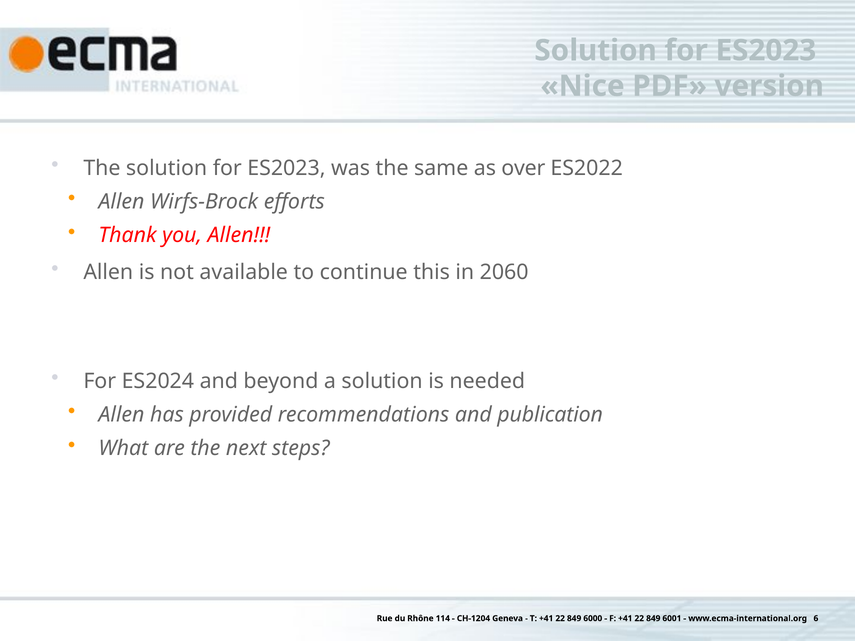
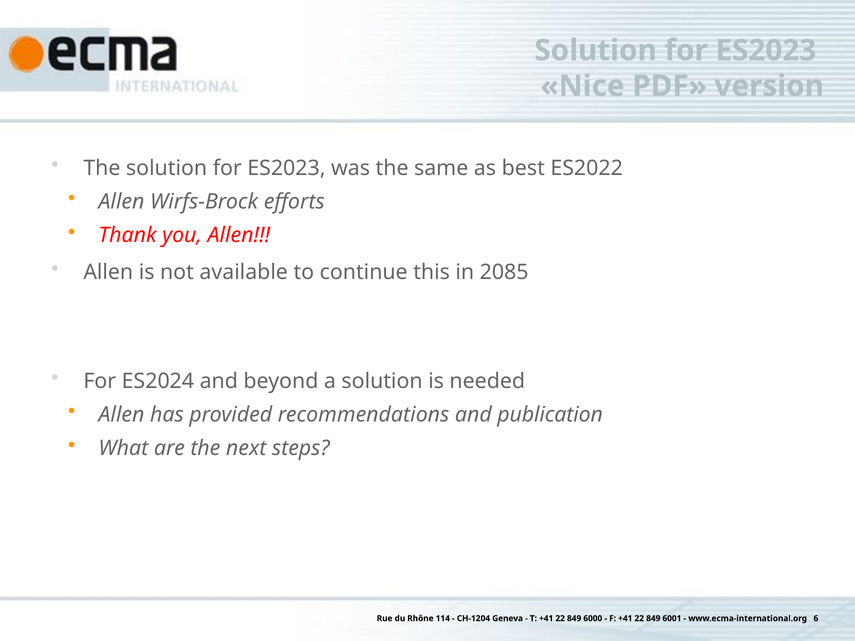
over: over -> best
2060: 2060 -> 2085
